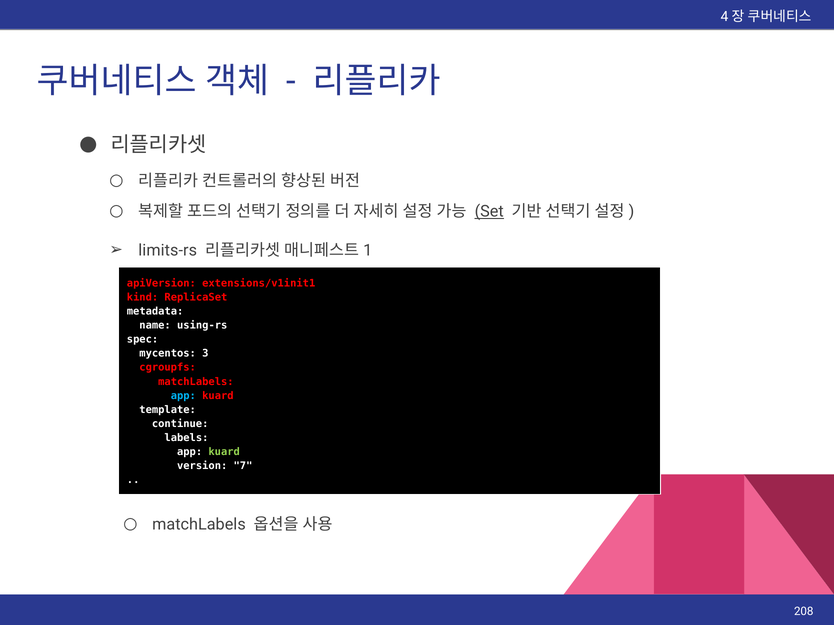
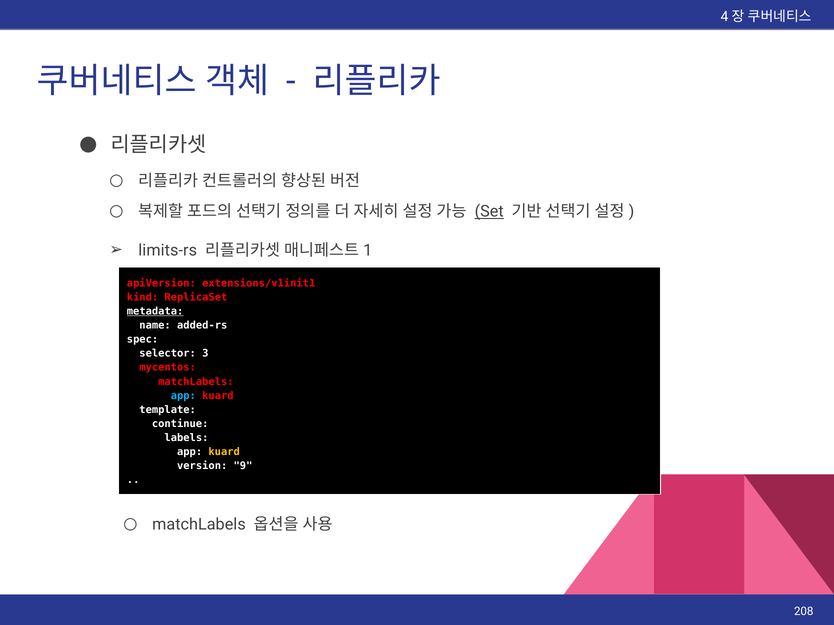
metadata underline: none -> present
using-rs: using-rs -> added-rs
mycentos: mycentos -> selector
cgroupfs: cgroupfs -> mycentos
kuard at (224, 452) colour: light green -> yellow
7: 7 -> 9
